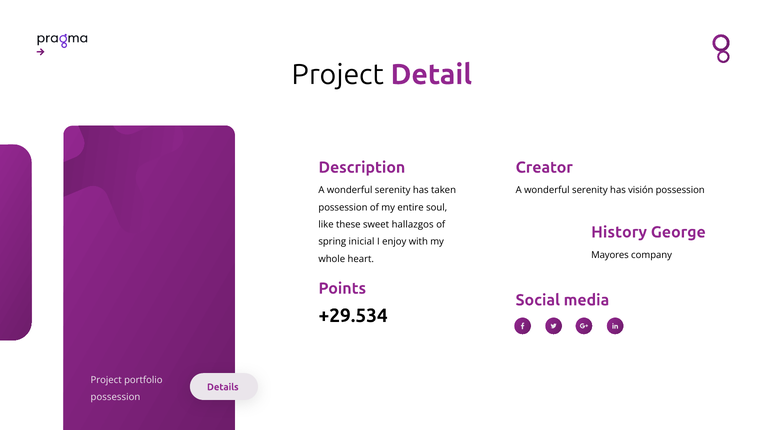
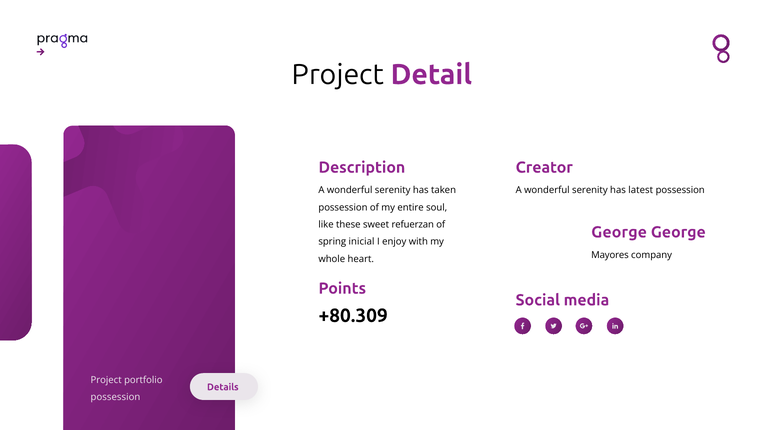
visión: visión -> latest
hallazgos: hallazgos -> refuerzan
History at (619, 232): History -> George
+29.534: +29.534 -> +80.309
